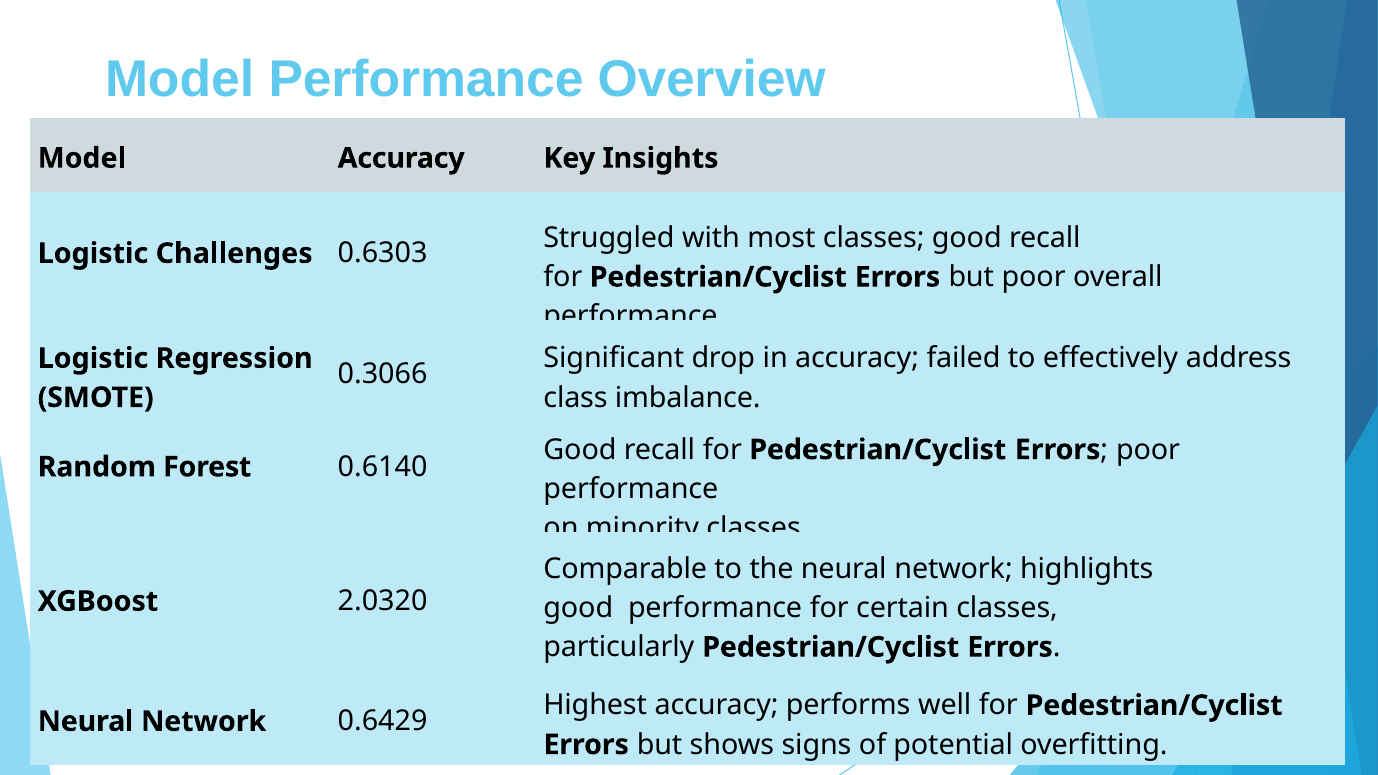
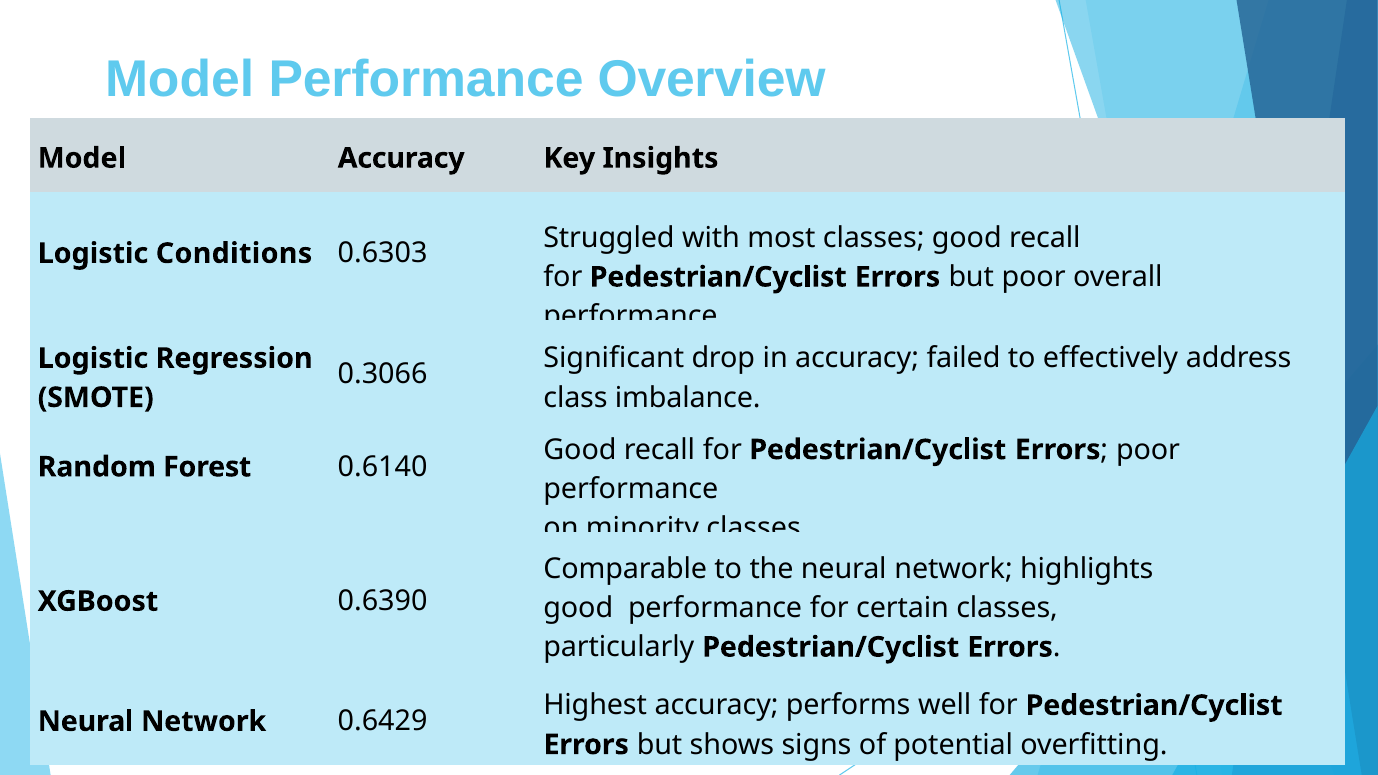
Challenges: Challenges -> Conditions
2.0320: 2.0320 -> 0.6390
